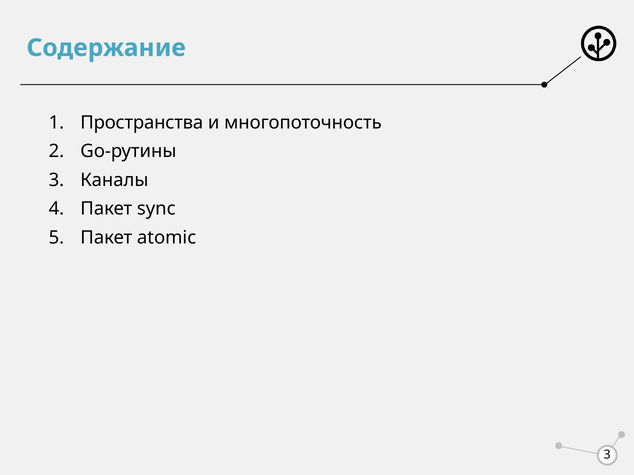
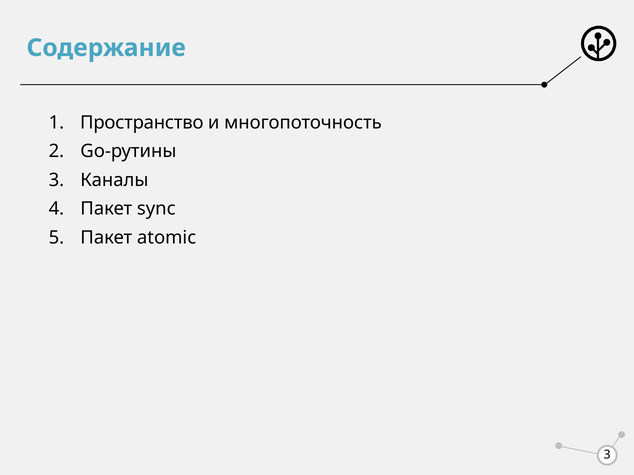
Пространства: Пространства -> Пространство
